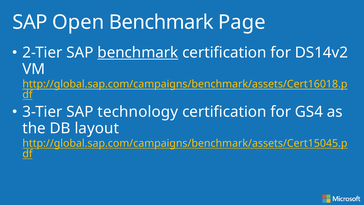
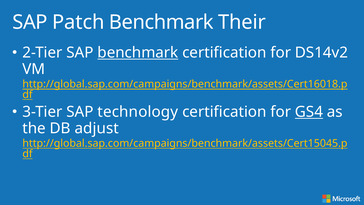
Open: Open -> Patch
Page: Page -> Their
GS4 underline: none -> present
layout: layout -> adjust
